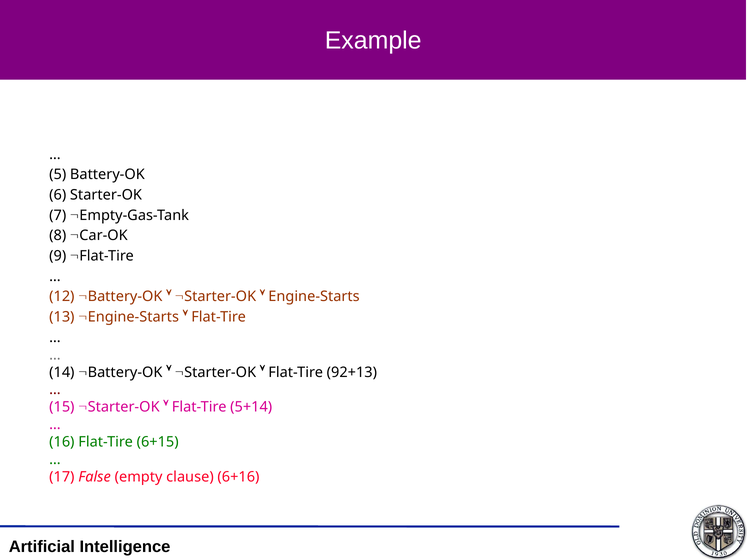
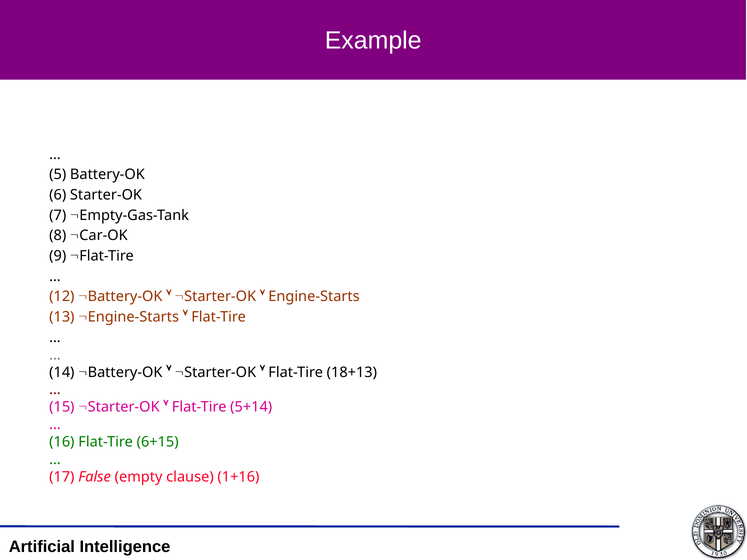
92+13: 92+13 -> 18+13
6+16: 6+16 -> 1+16
